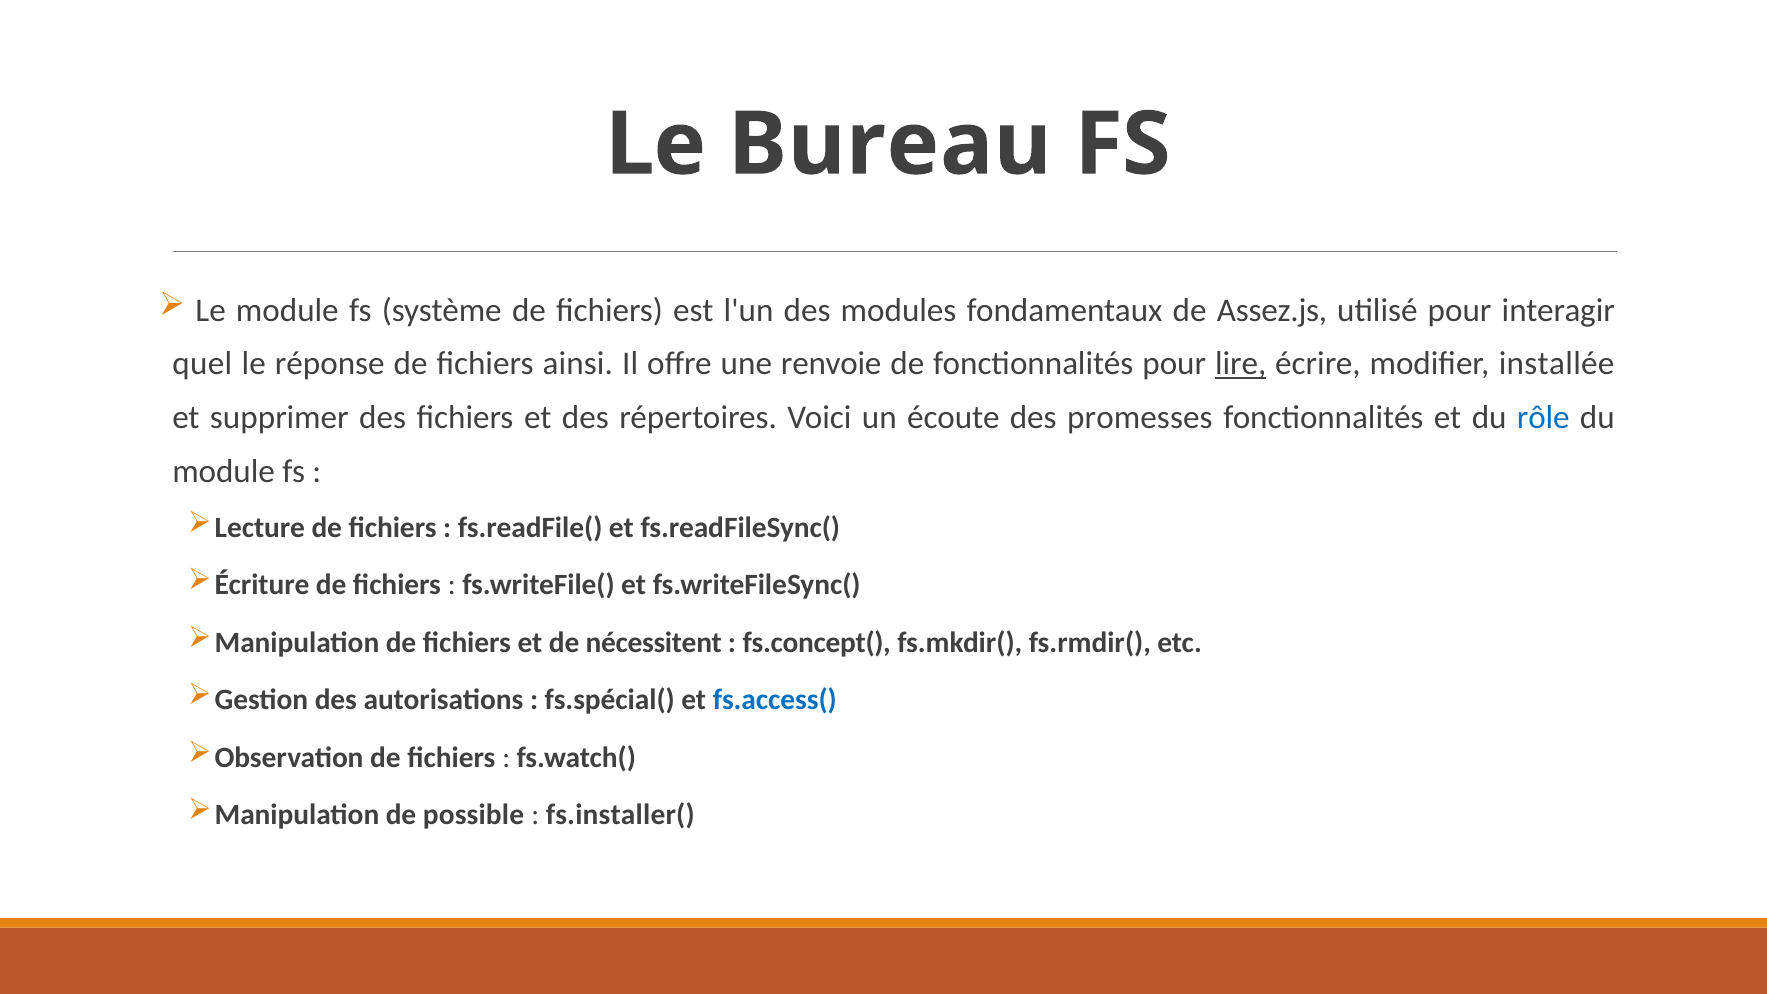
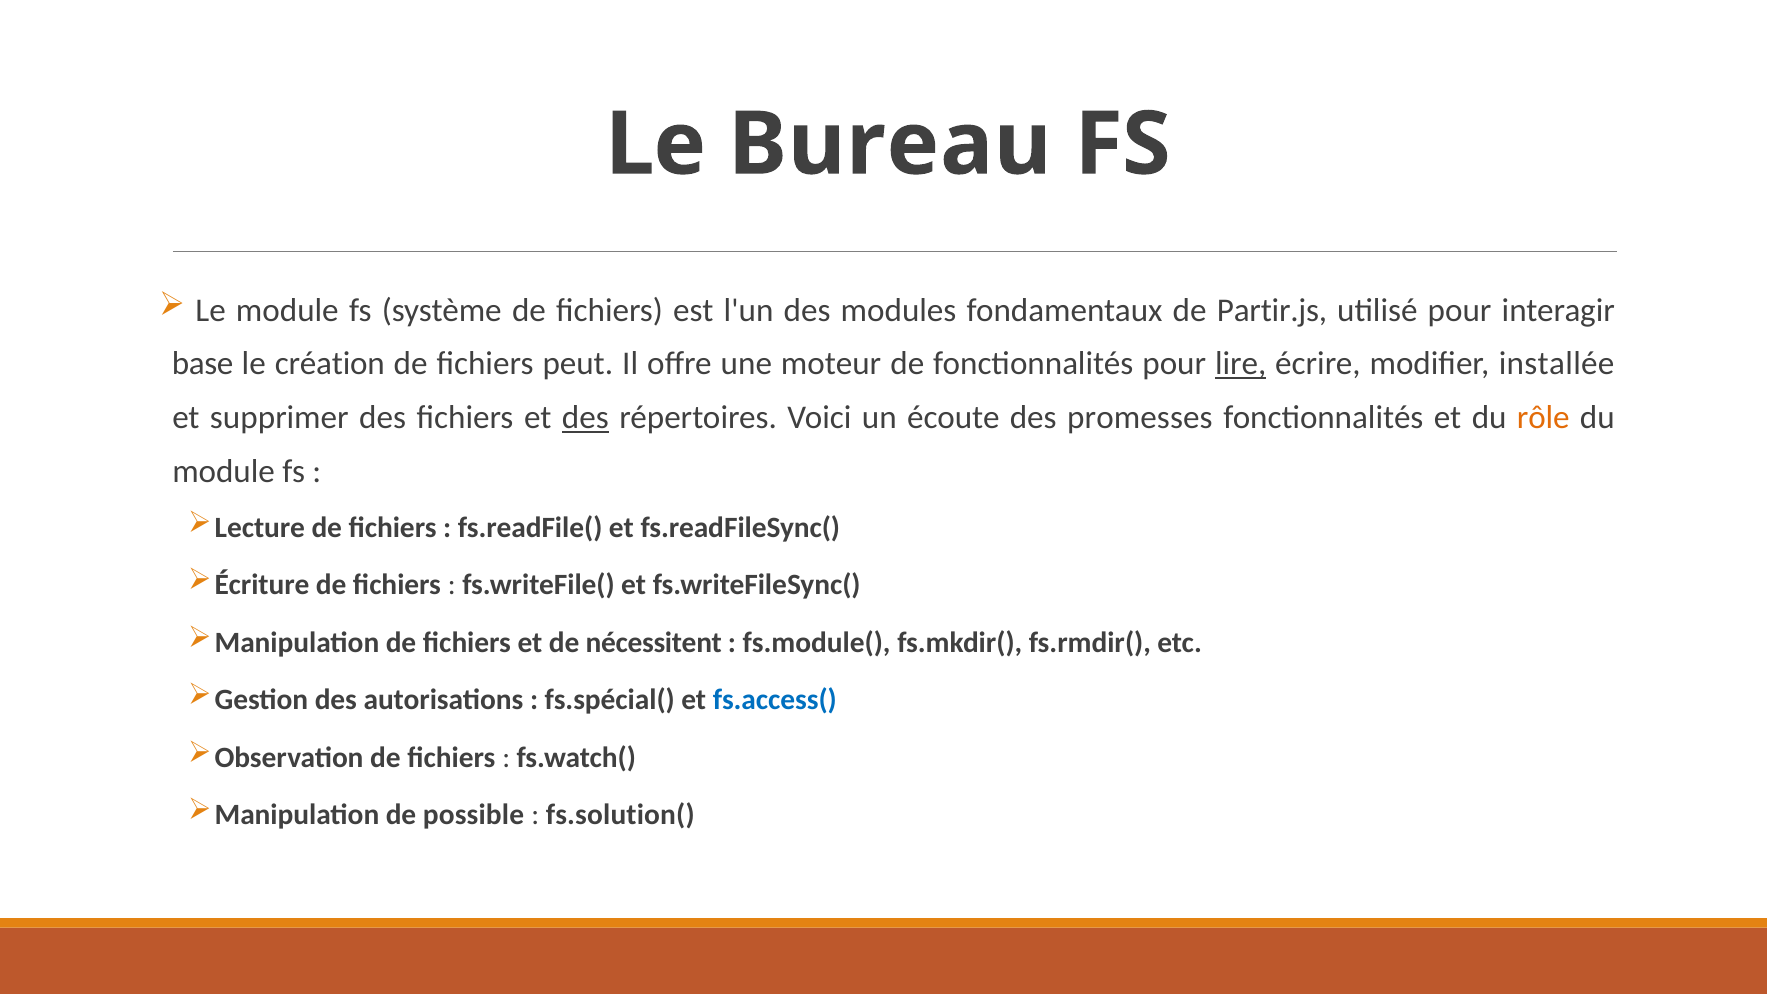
Assez.js: Assez.js -> Partir.js
quel: quel -> base
réponse: réponse -> création
ainsi: ainsi -> peut
renvoie: renvoie -> moteur
des at (585, 417) underline: none -> present
rôle colour: blue -> orange
fs.concept(: fs.concept( -> fs.module(
fs.installer(: fs.installer( -> fs.solution(
